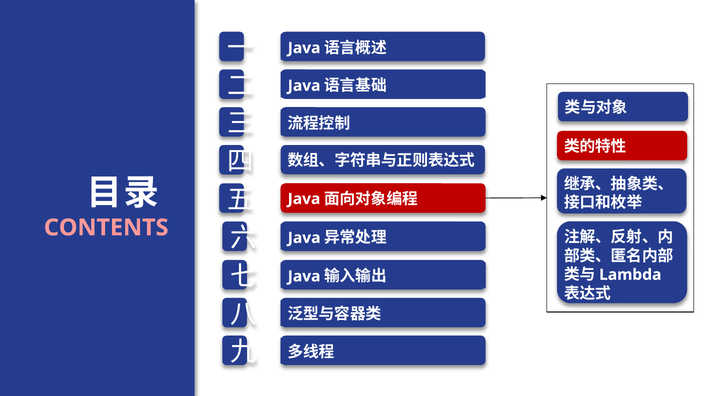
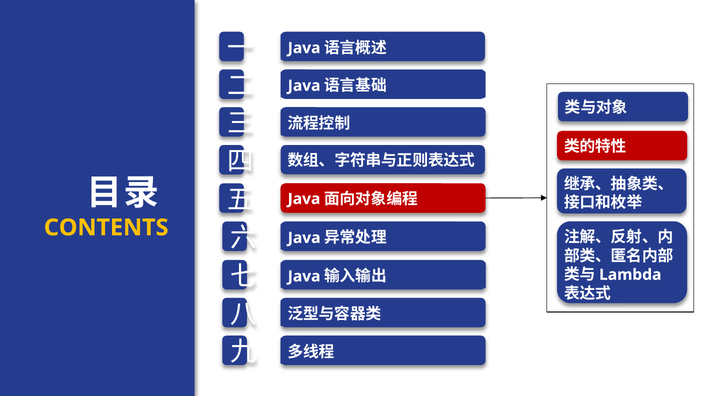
CONTENTS colour: pink -> yellow
